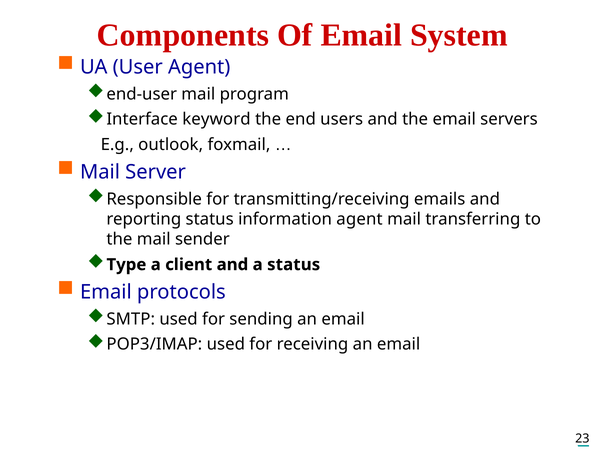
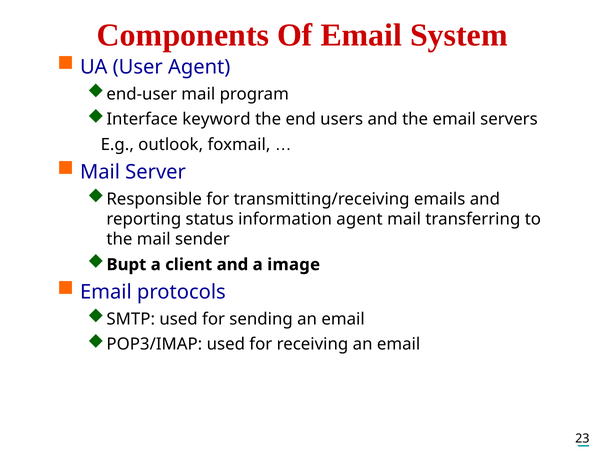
Type: Type -> Bupt
a status: status -> image
